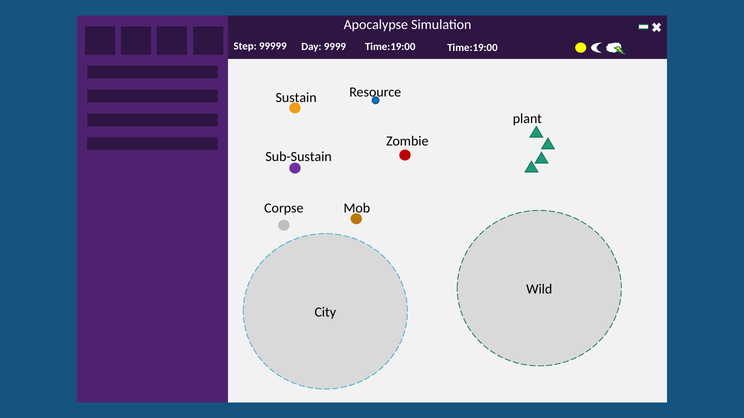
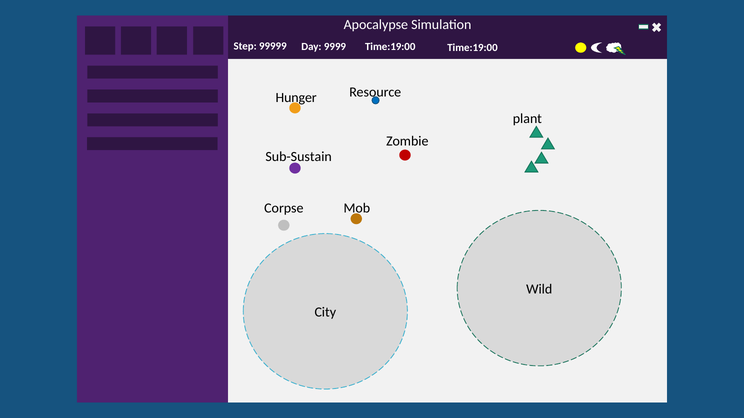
Sustain: Sustain -> Hunger
